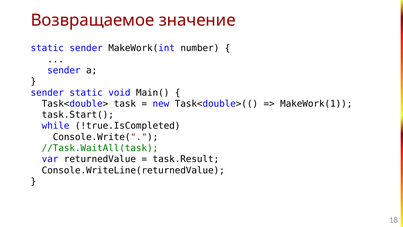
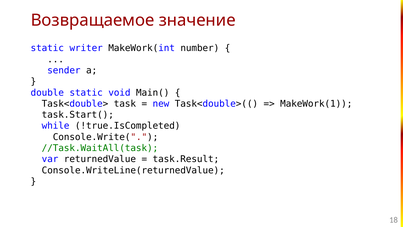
static sender: sender -> writer
sender at (47, 93): sender -> double
